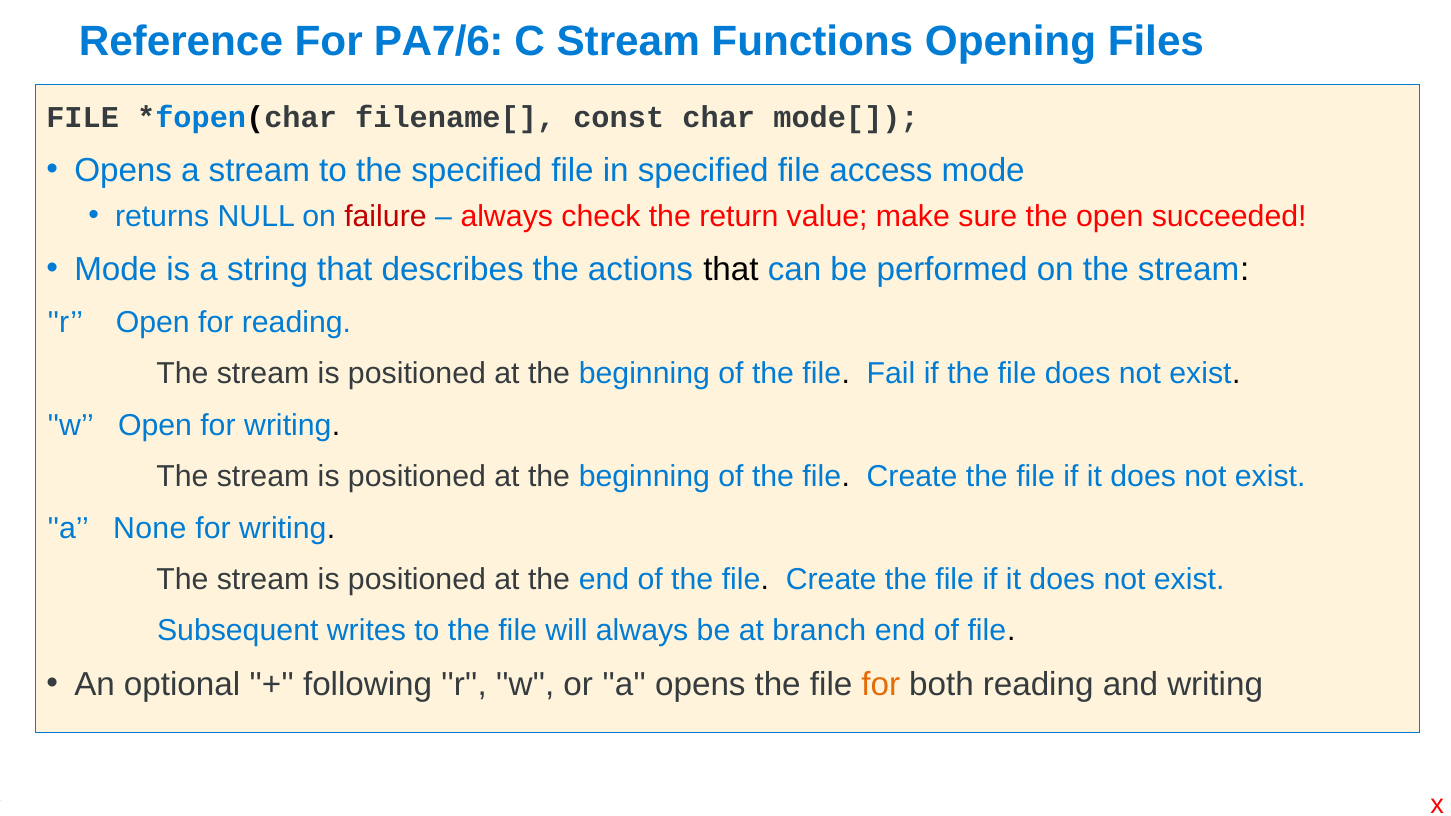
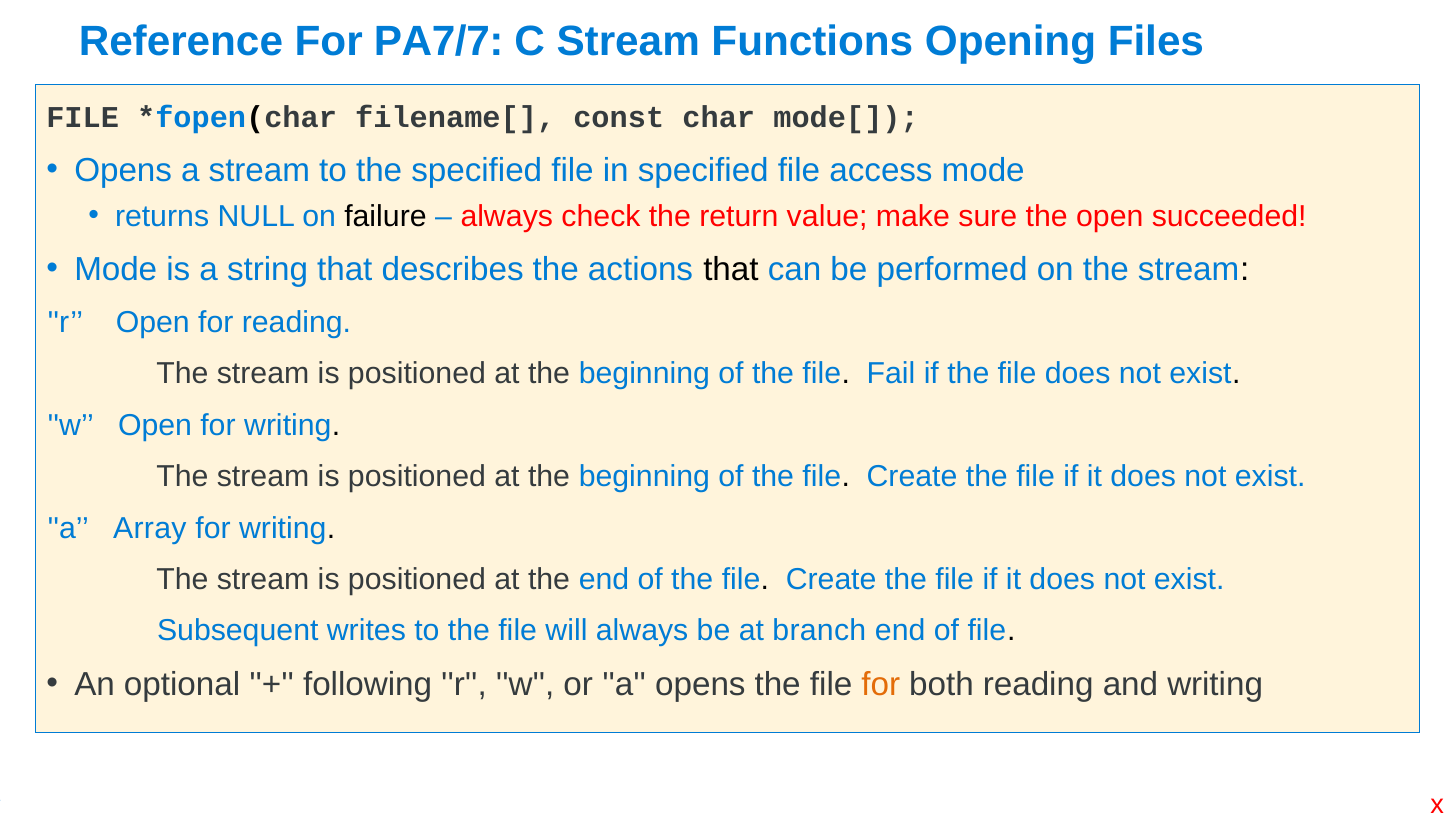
PA7/6: PA7/6 -> PA7/7
failure colour: red -> black
None: None -> Array
